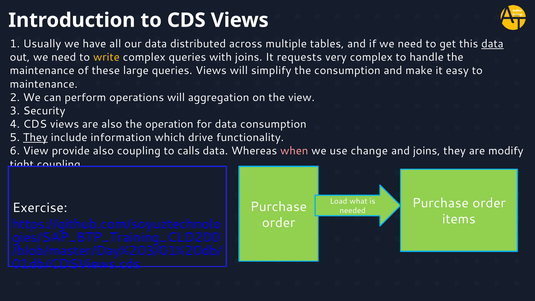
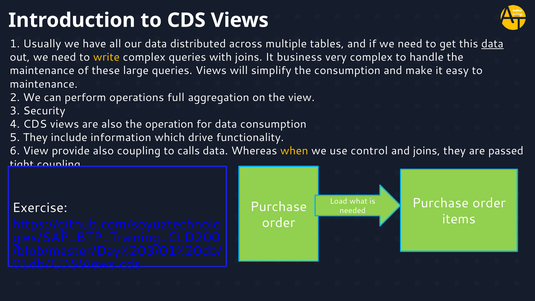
requests: requests -> business
operations will: will -> full
They at (35, 138) underline: present -> none
when colour: pink -> yellow
change: change -> control
modify: modify -> passed
